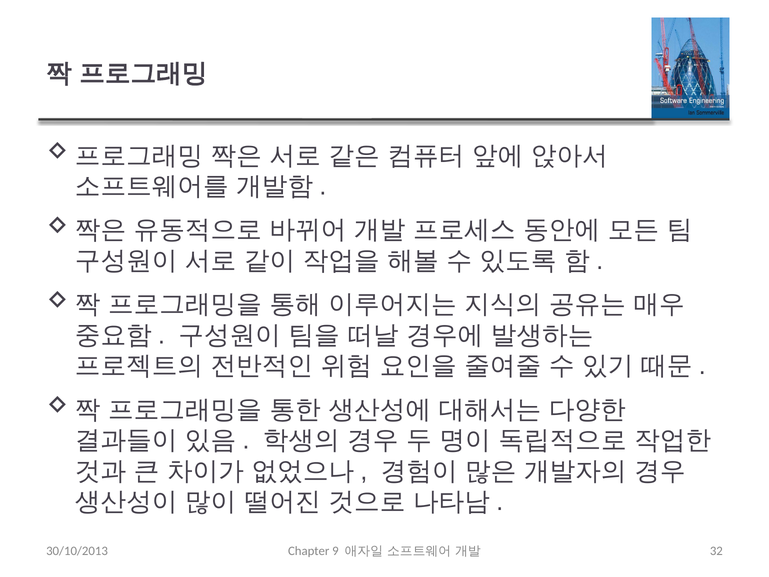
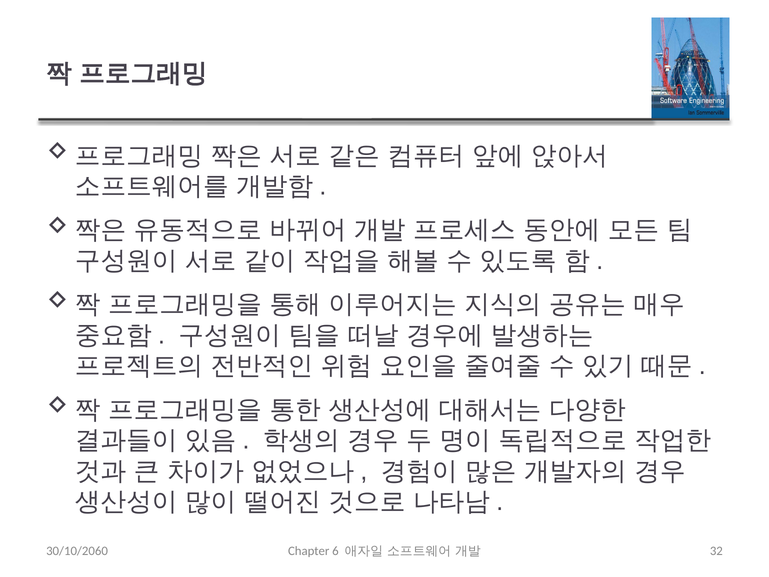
30/10/2013: 30/10/2013 -> 30/10/2060
9: 9 -> 6
